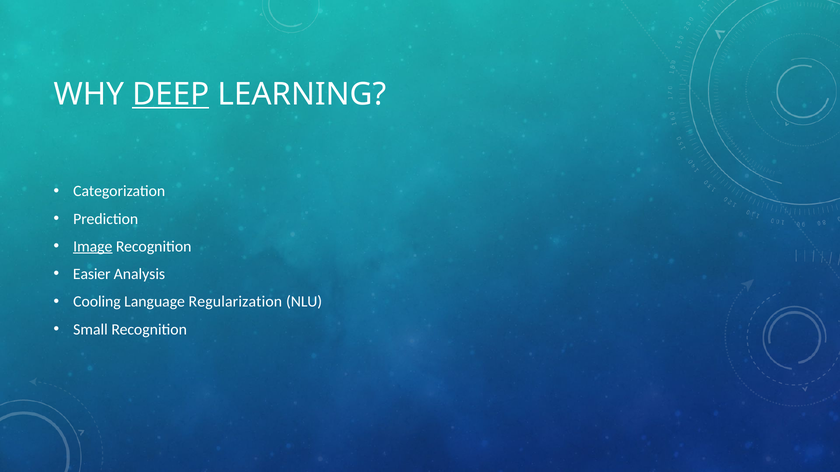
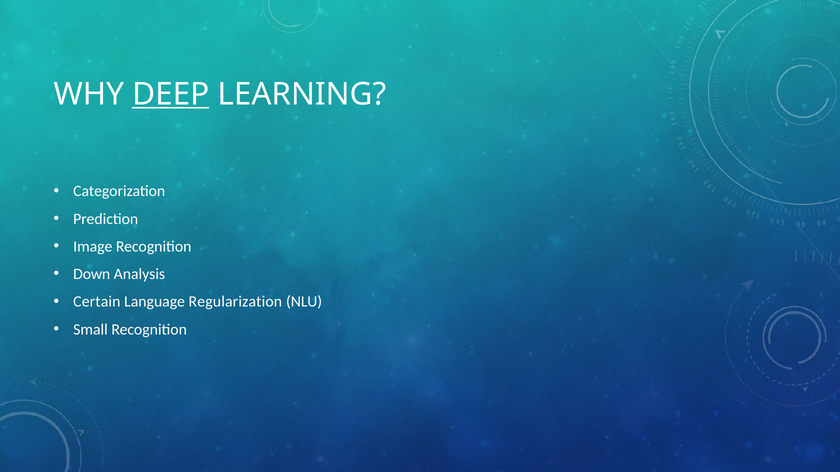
Image underline: present -> none
Easier: Easier -> Down
Cooling: Cooling -> Certain
